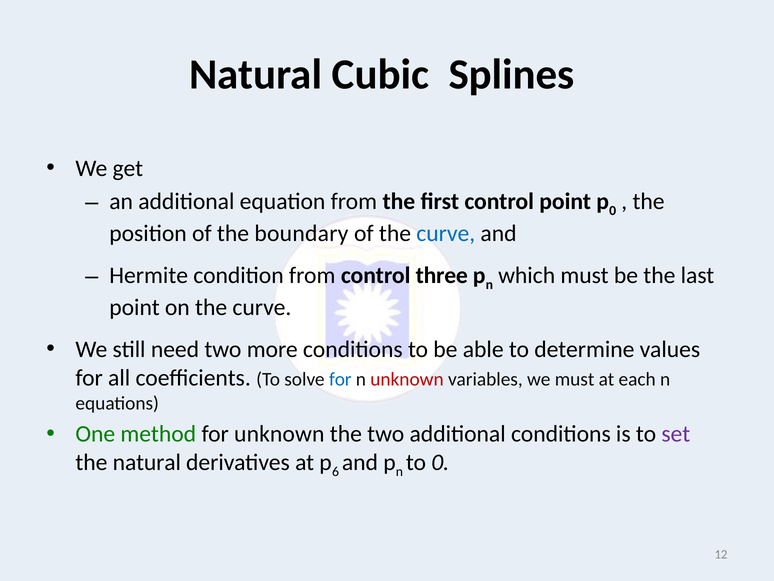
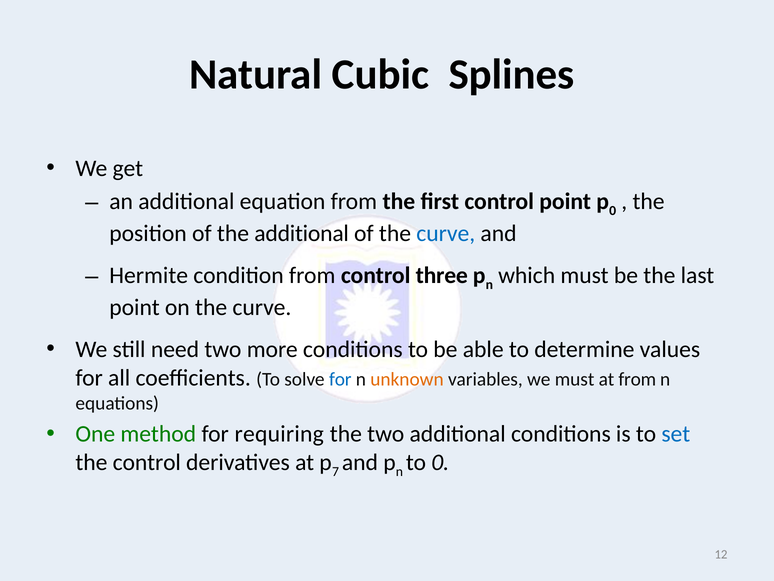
the boundary: boundary -> additional
unknown at (407, 379) colour: red -> orange
at each: each -> from
for unknown: unknown -> requiring
set colour: purple -> blue
the natural: natural -> control
6: 6 -> 7
